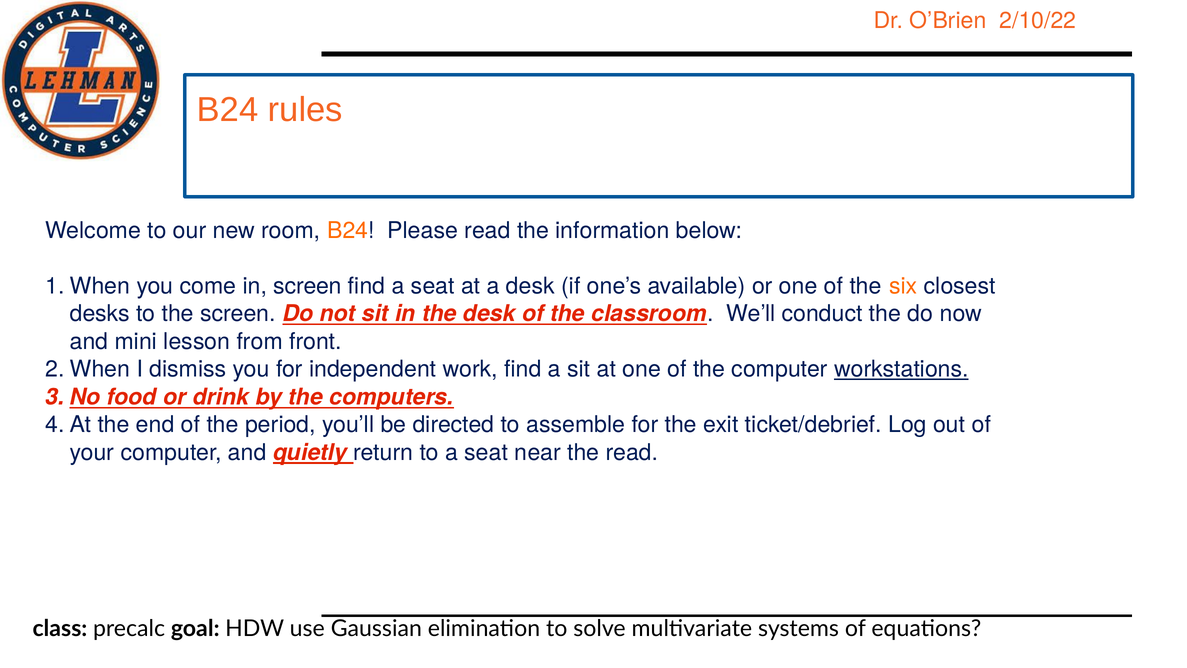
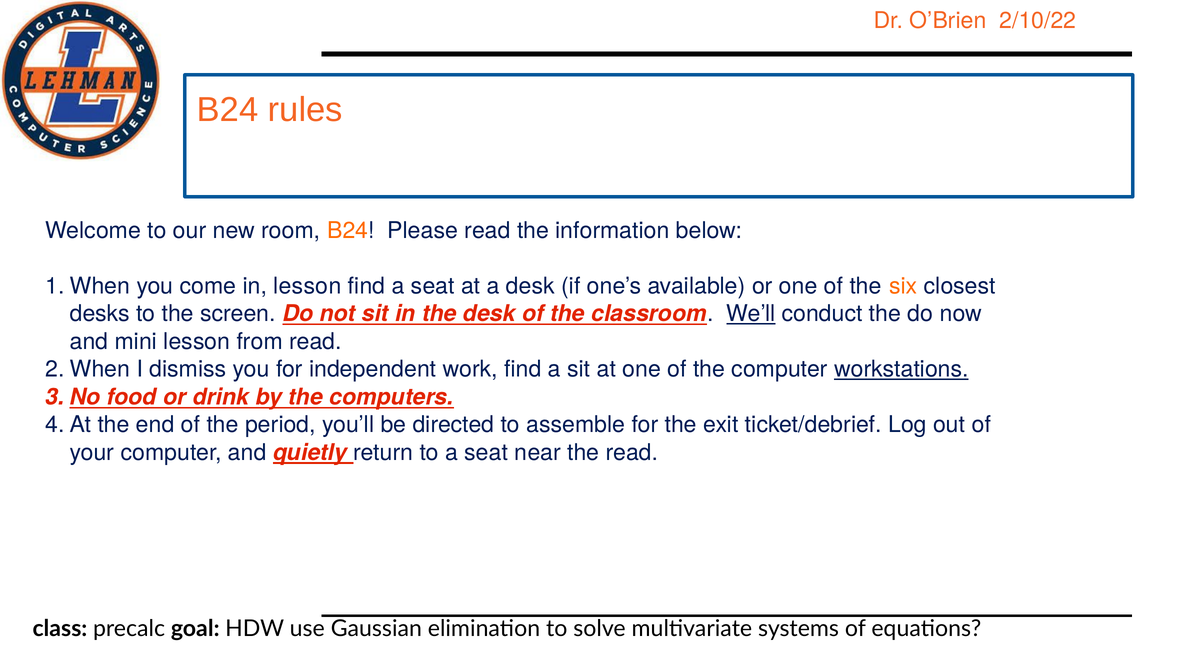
in screen: screen -> lesson
We’ll underline: none -> present
from front: front -> read
